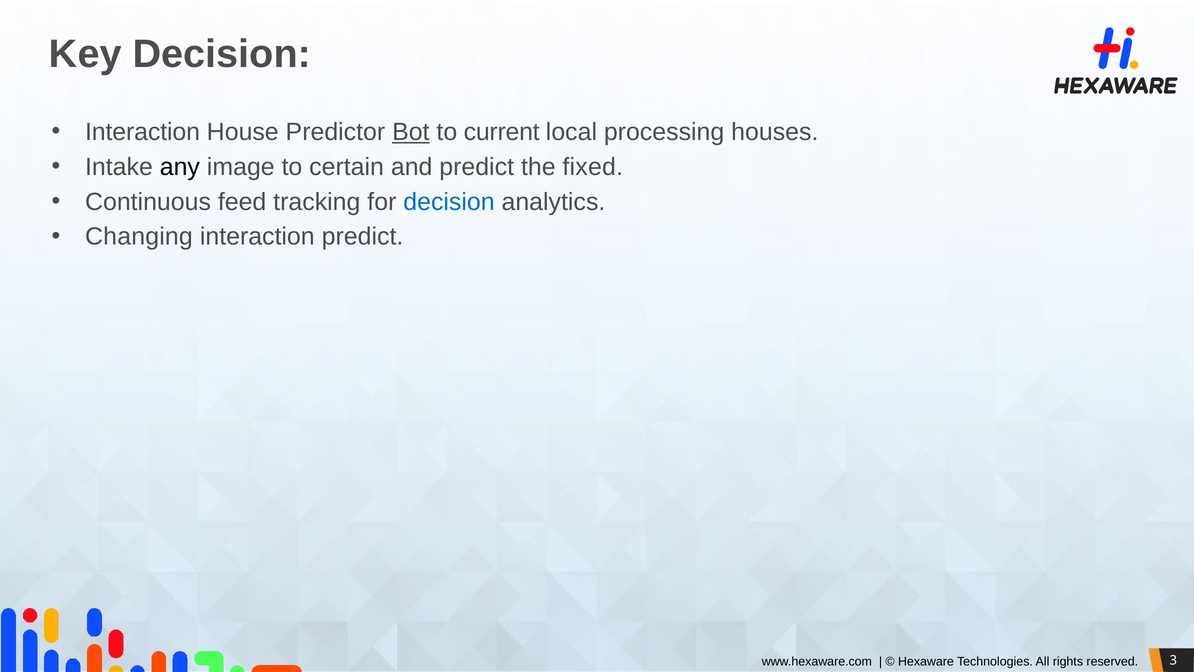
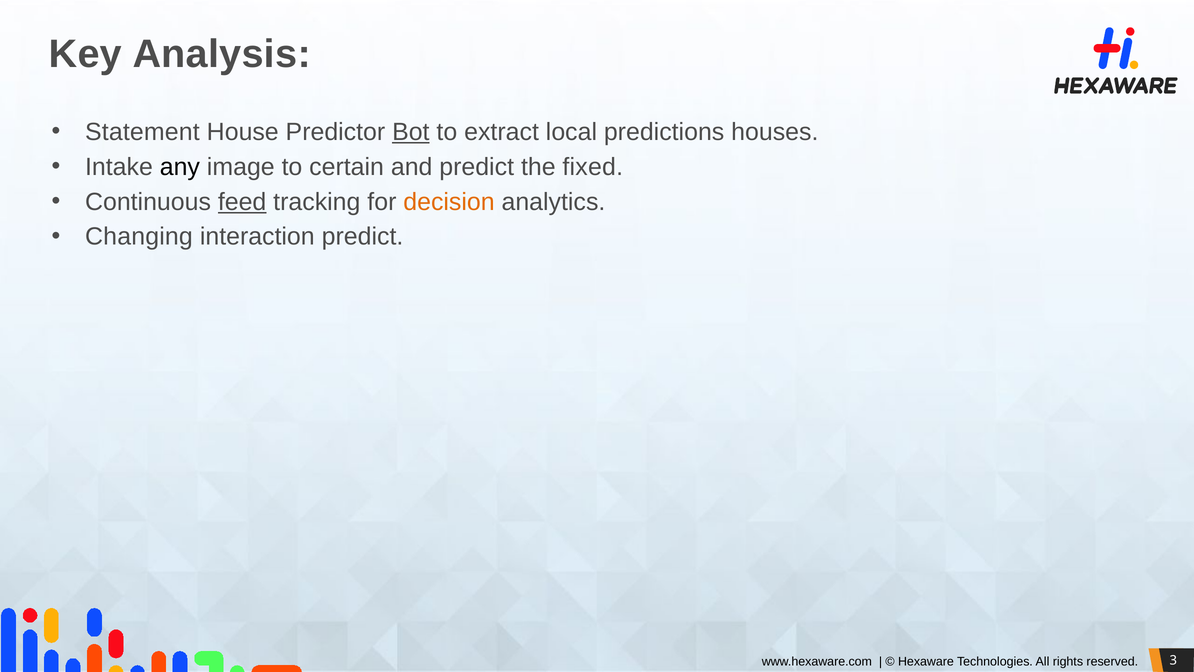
Key Decision: Decision -> Analysis
Interaction at (143, 132): Interaction -> Statement
current: current -> extract
processing: processing -> predictions
feed underline: none -> present
decision at (449, 202) colour: blue -> orange
